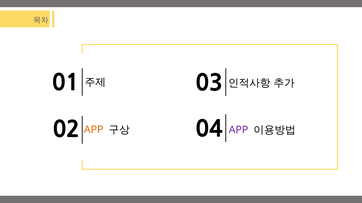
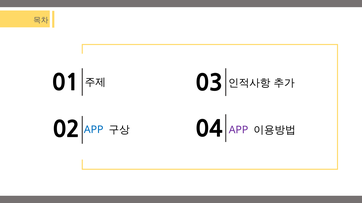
APP at (94, 130) colour: orange -> blue
